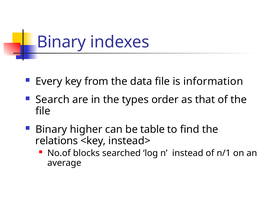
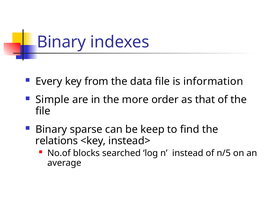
Search: Search -> Simple
types: types -> more
higher: higher -> sparse
table: table -> keep
n/1: n/1 -> n/5
